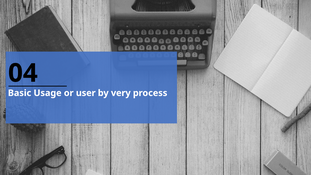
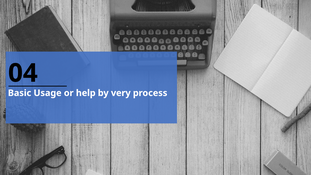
user: user -> help
